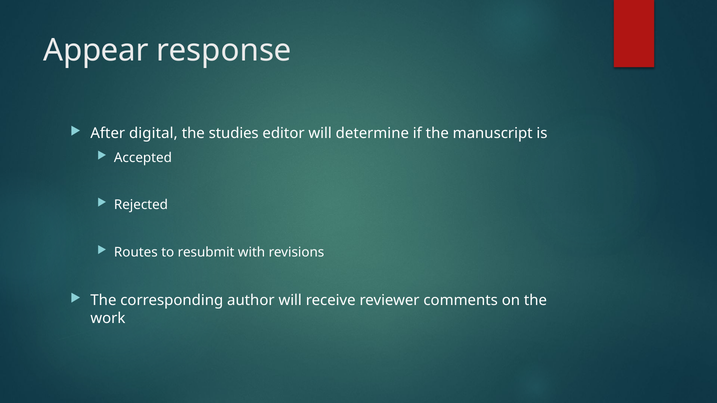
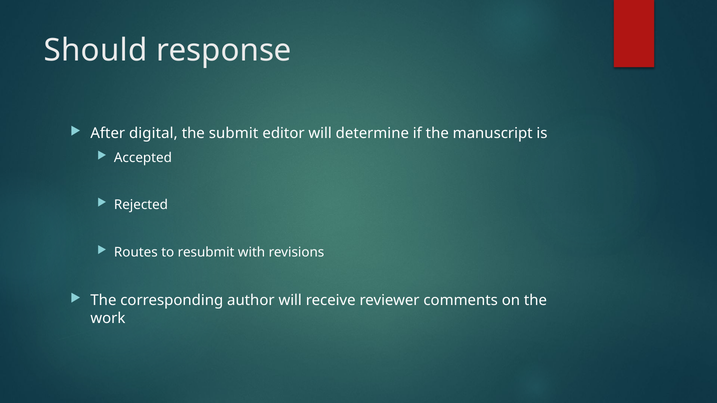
Appear: Appear -> Should
studies: studies -> submit
